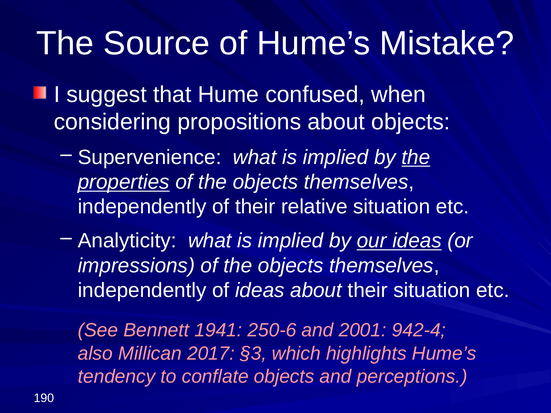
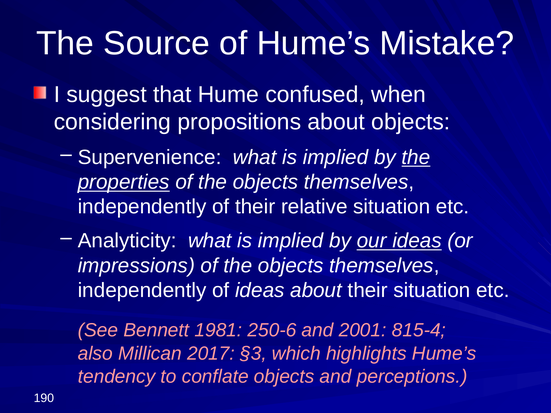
1941: 1941 -> 1981
942‑4: 942‑4 -> 815‑4
